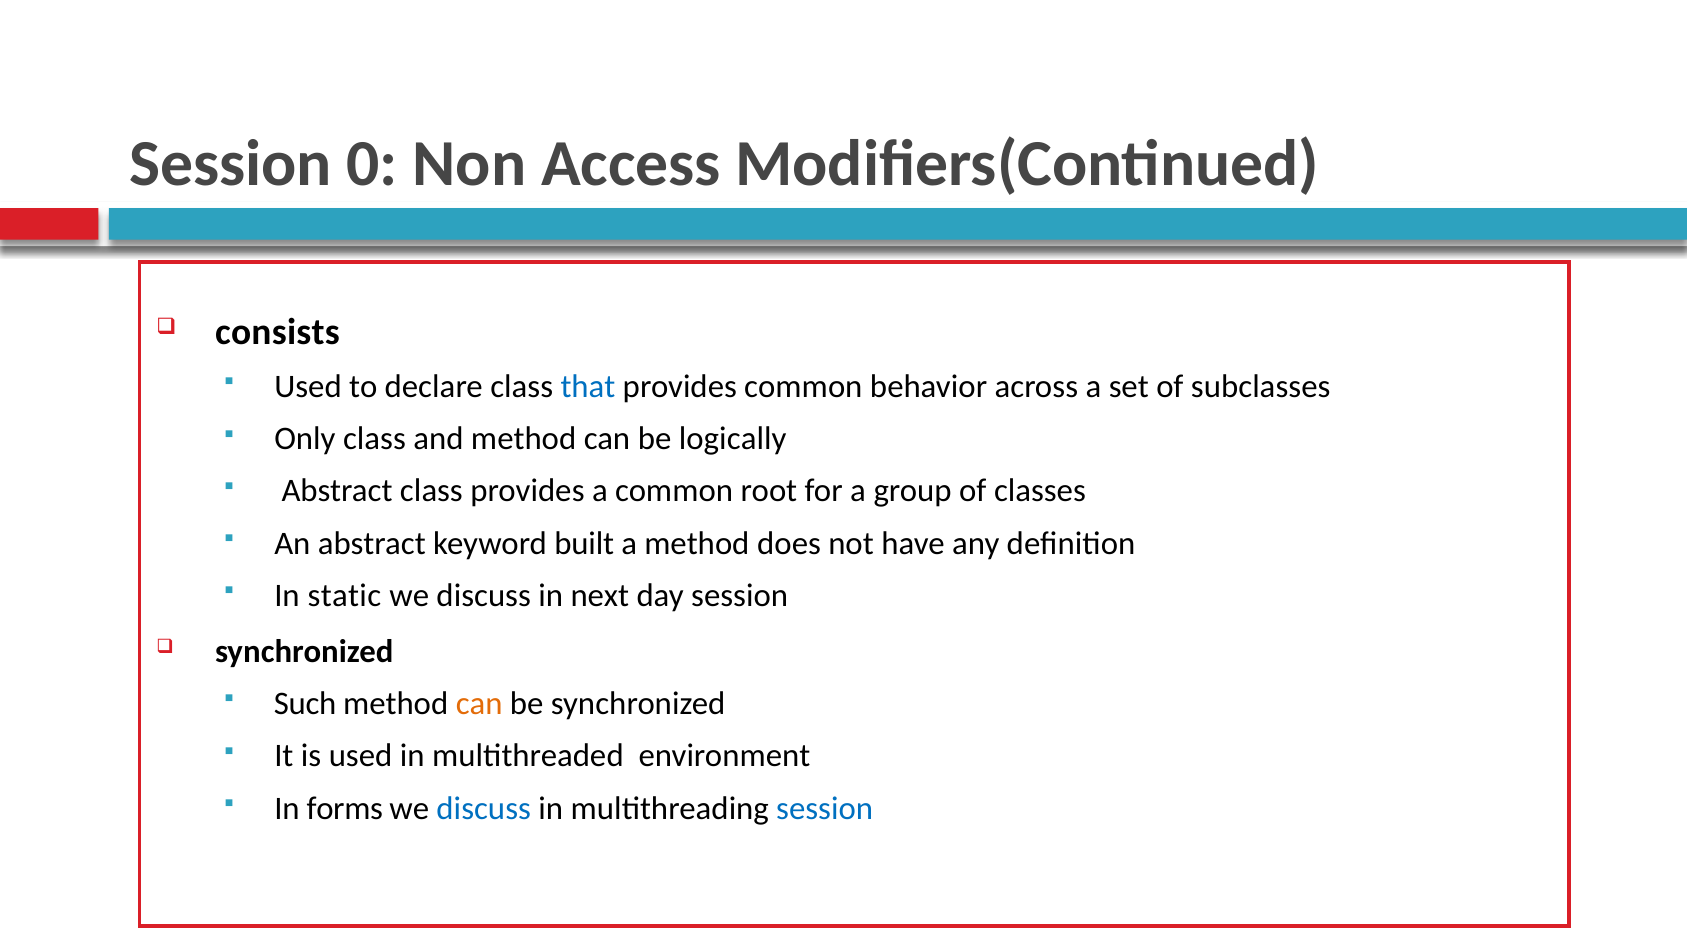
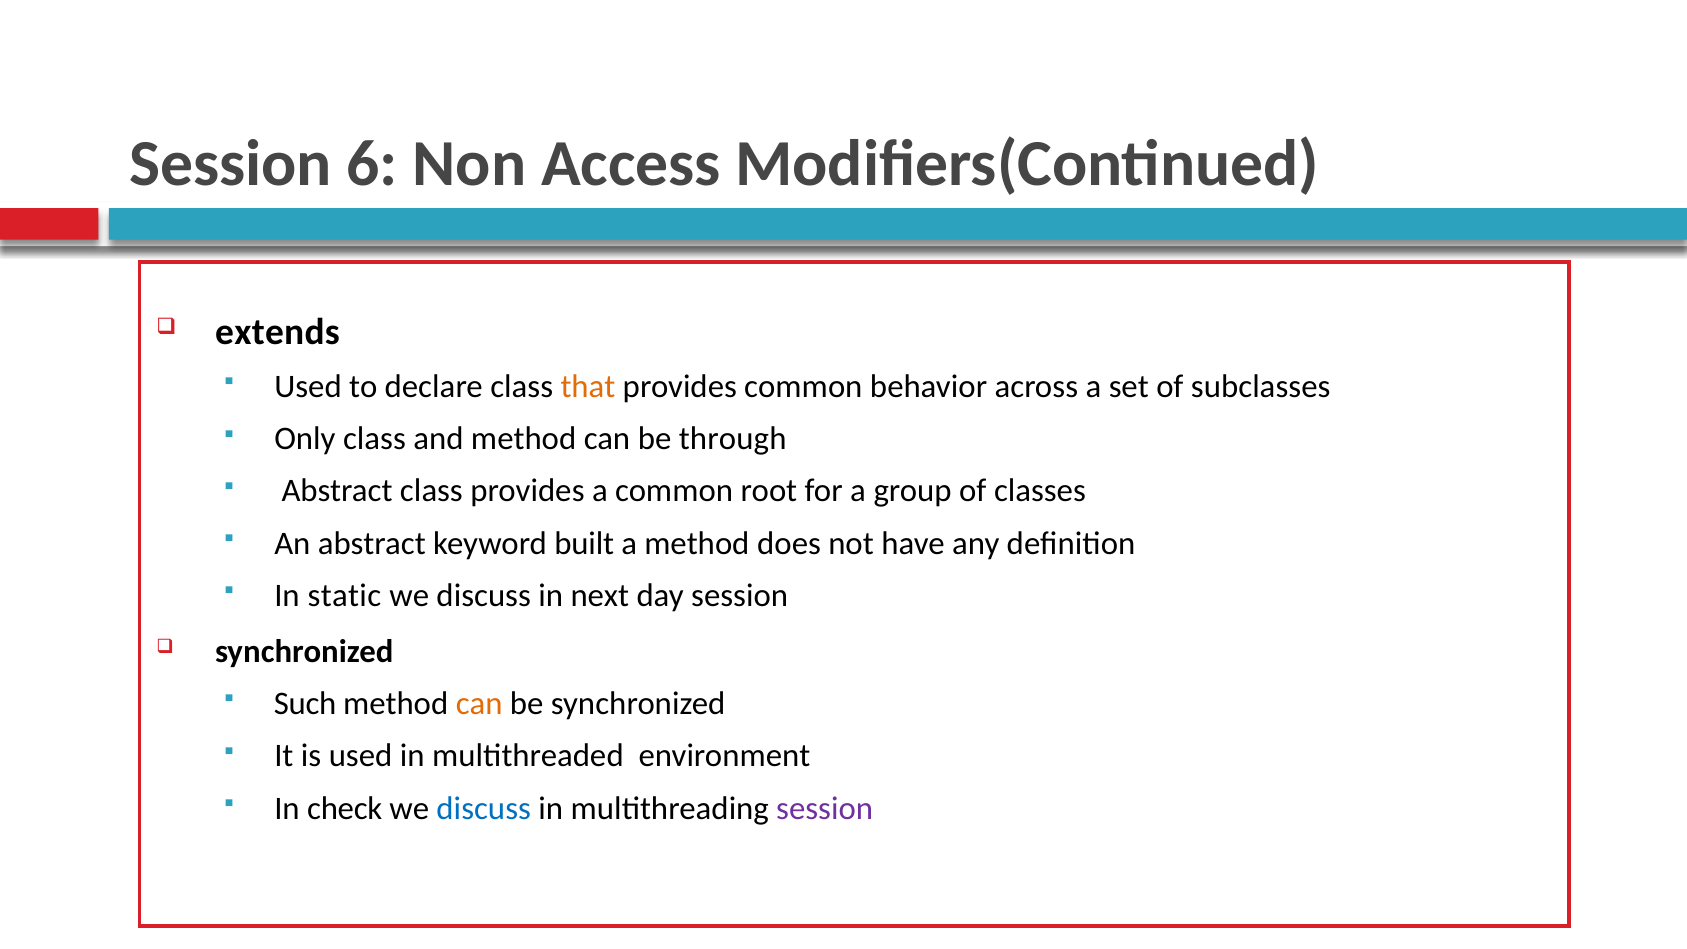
0: 0 -> 6
consists: consists -> extends
that colour: blue -> orange
logically: logically -> through
forms: forms -> check
session at (825, 808) colour: blue -> purple
